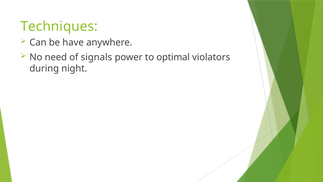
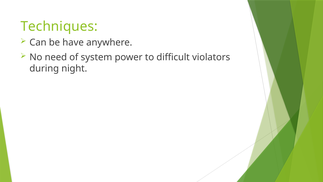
signals: signals -> system
optimal: optimal -> difficult
